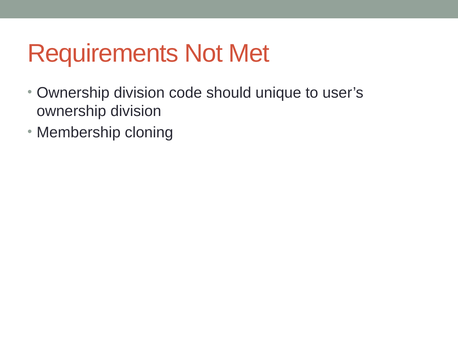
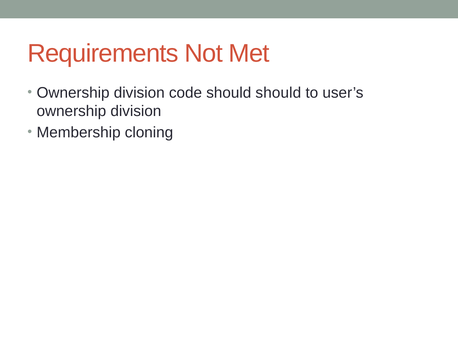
should unique: unique -> should
